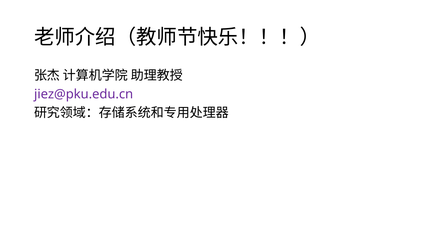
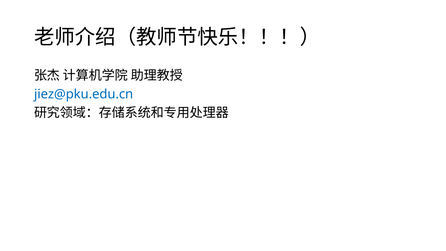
jiez@pku.edu.cn colour: purple -> blue
